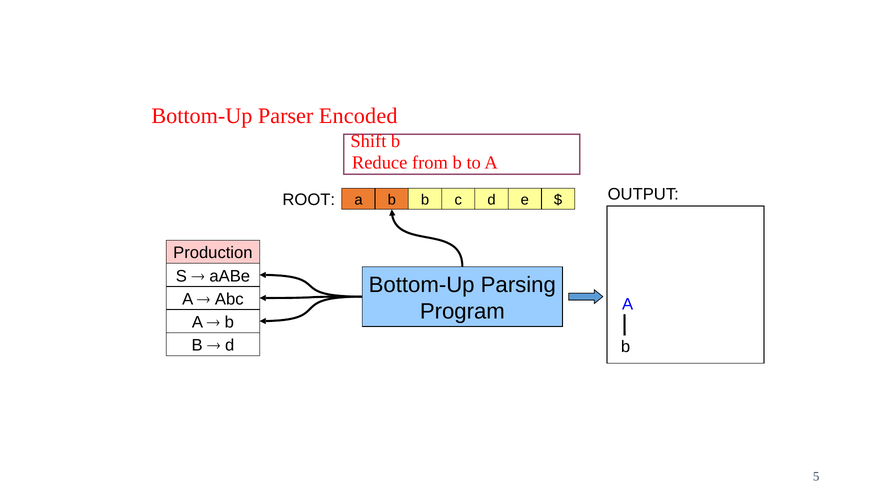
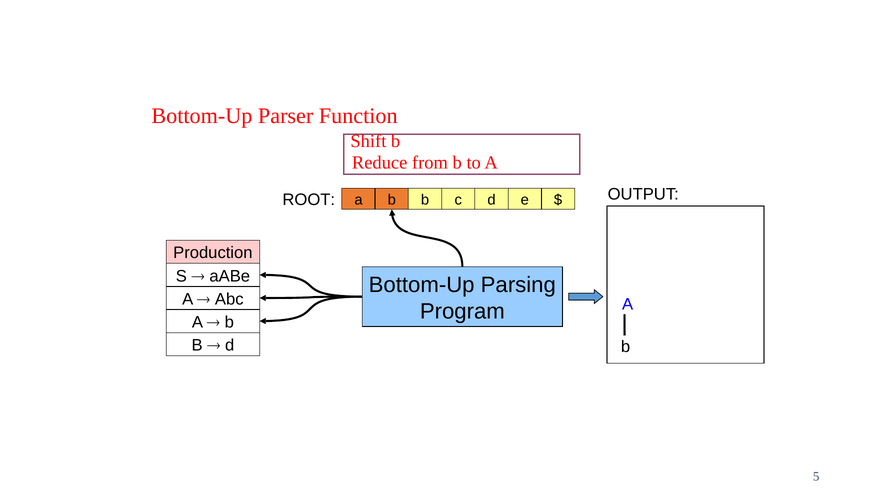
Encoded: Encoded -> Function
